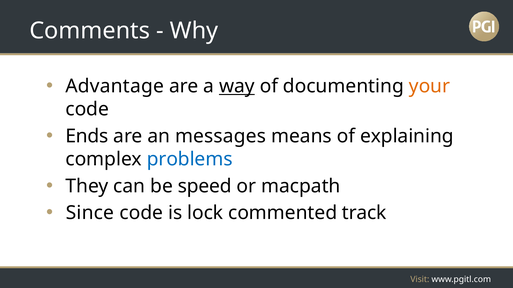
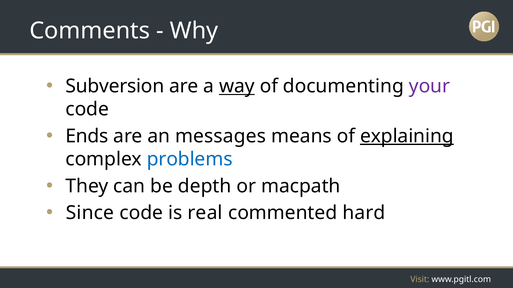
Advantage: Advantage -> Subversion
your colour: orange -> purple
explaining underline: none -> present
speed: speed -> depth
lock: lock -> real
track: track -> hard
